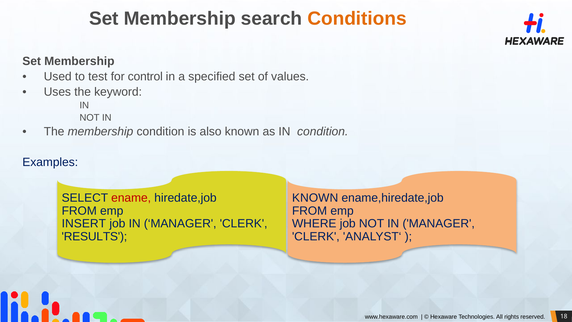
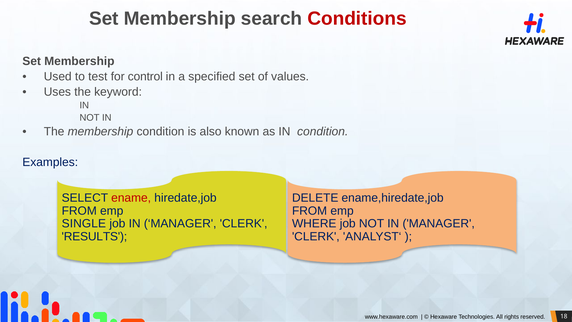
Conditions colour: orange -> red
KNOWN at (315, 198): KNOWN -> DELETE
INSERT: INSERT -> SINGLE
